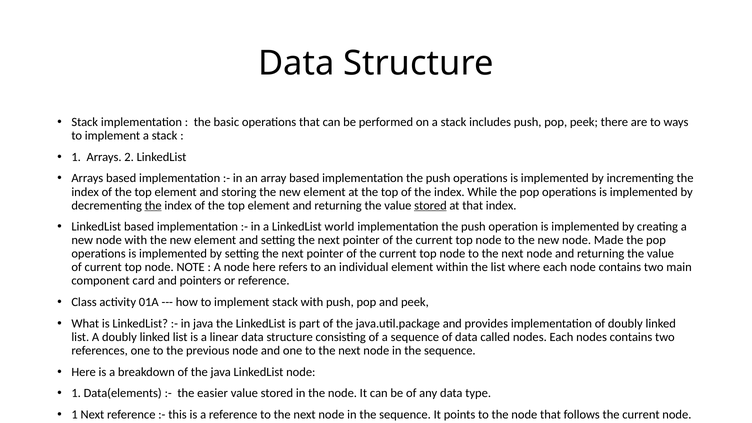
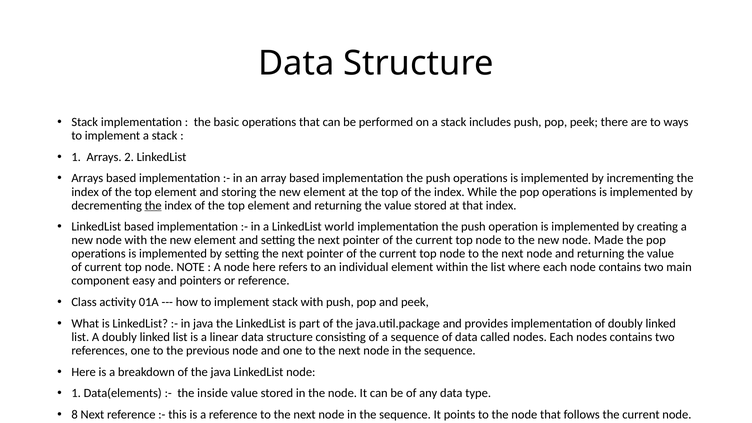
stored at (430, 205) underline: present -> none
card: card -> easy
easier: easier -> inside
1 at (75, 415): 1 -> 8
